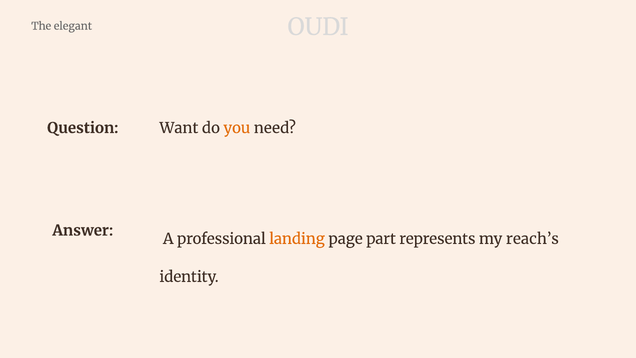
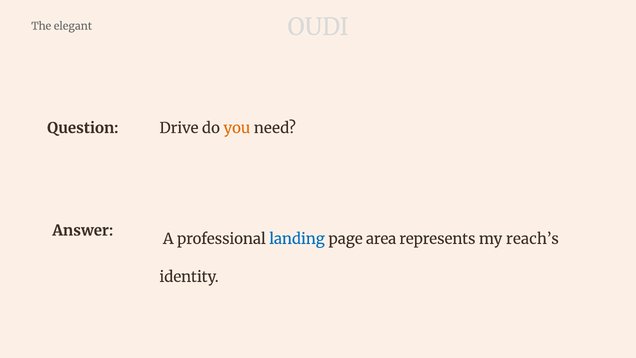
Want: Want -> Drive
landing colour: orange -> blue
part: part -> area
